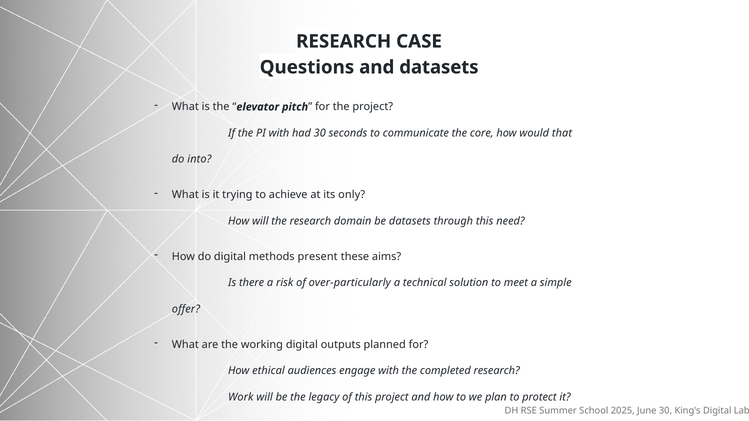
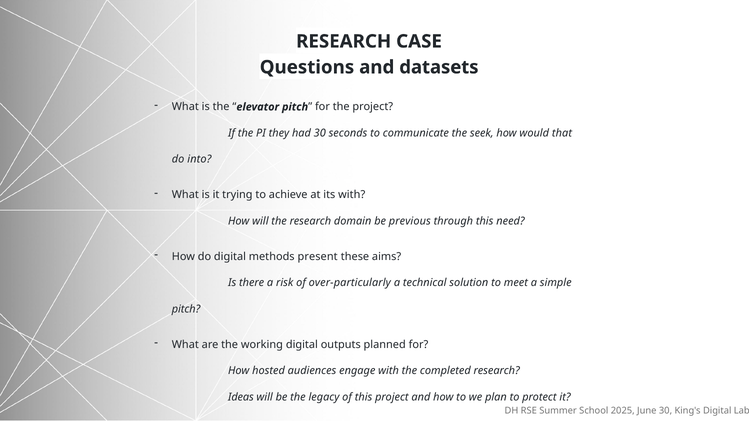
PI with: with -> they
core: core -> seek
its only: only -> with
be datasets: datasets -> previous
offer at (186, 309): offer -> pitch
ethical: ethical -> hosted
Work: Work -> Ideas
